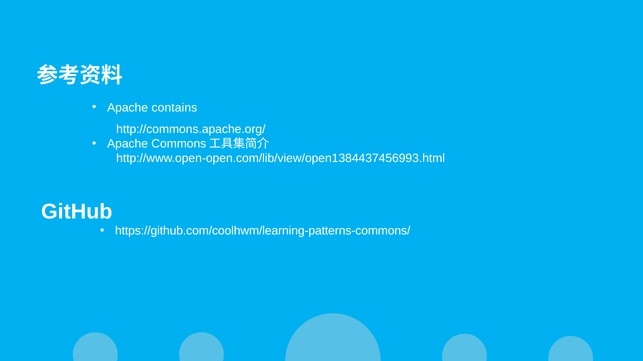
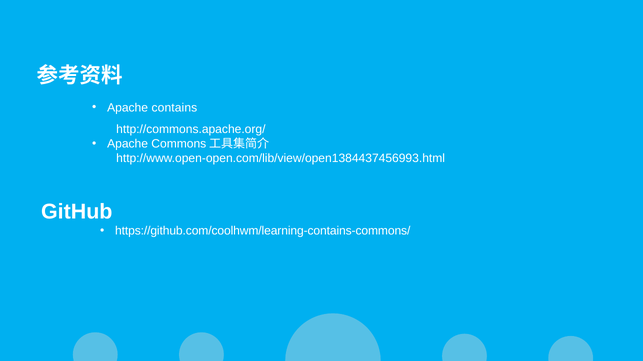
https://github.com/coolhwm/learning-patterns-commons/: https://github.com/coolhwm/learning-patterns-commons/ -> https://github.com/coolhwm/learning-contains-commons/
